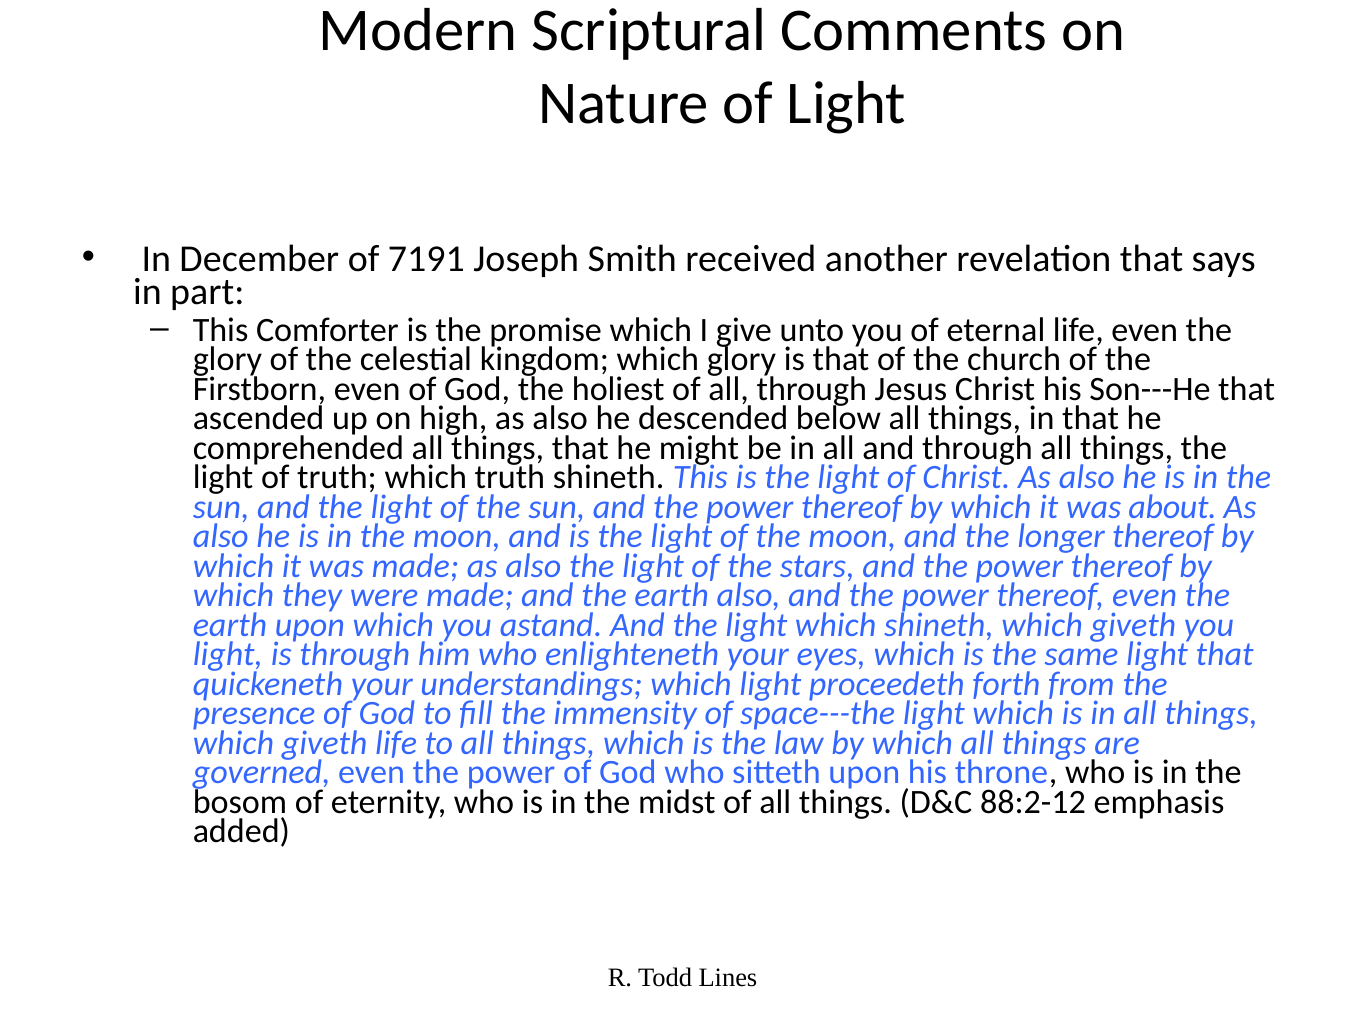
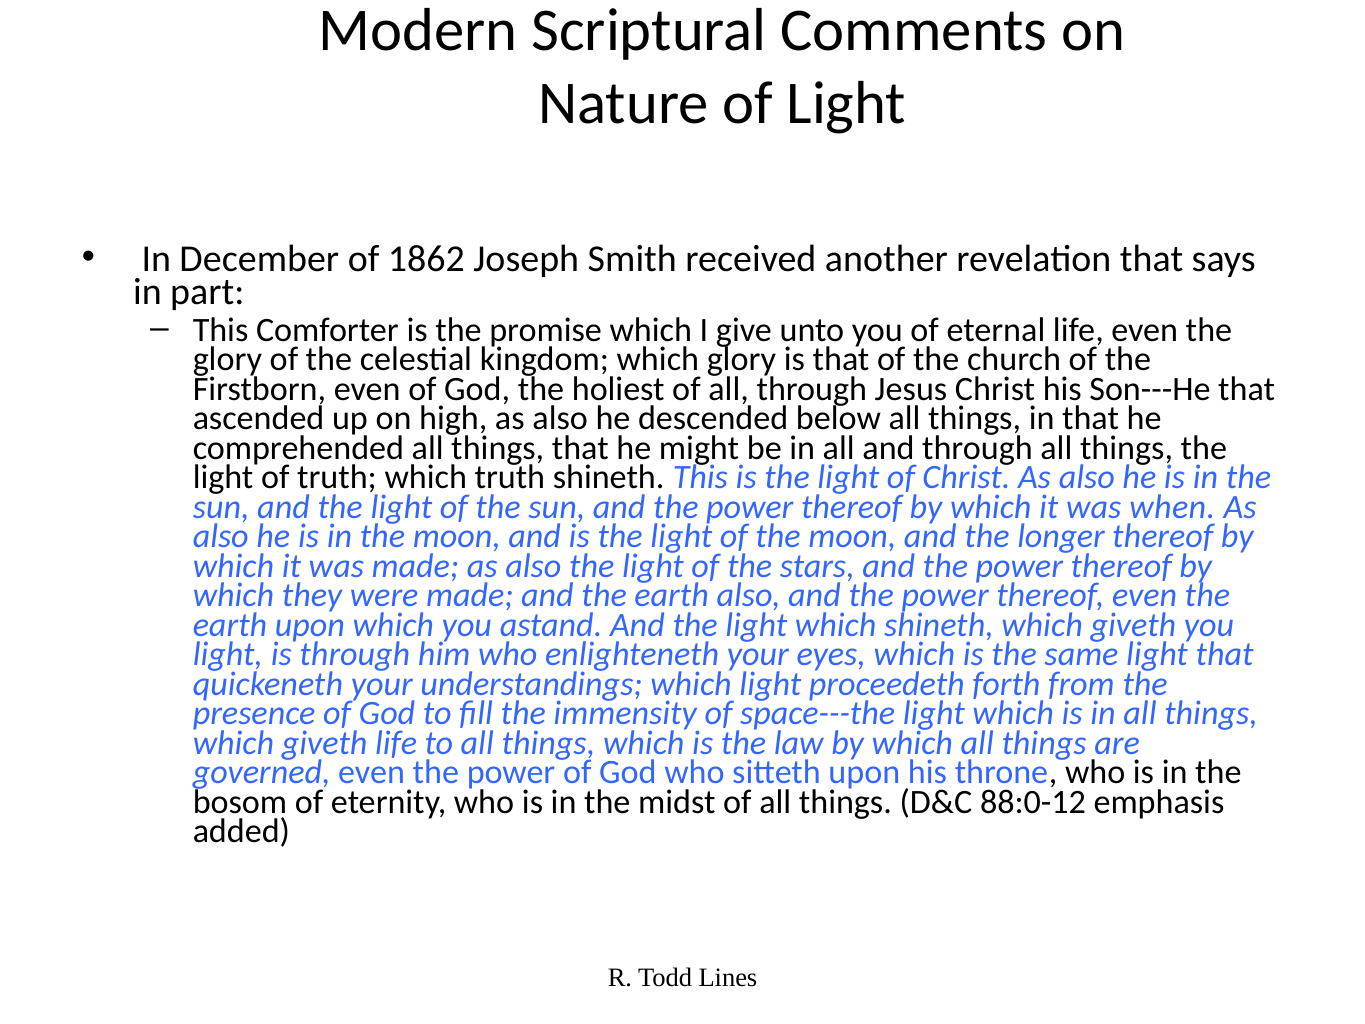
7191: 7191 -> 1862
about: about -> when
88:2-12: 88:2-12 -> 88:0-12
